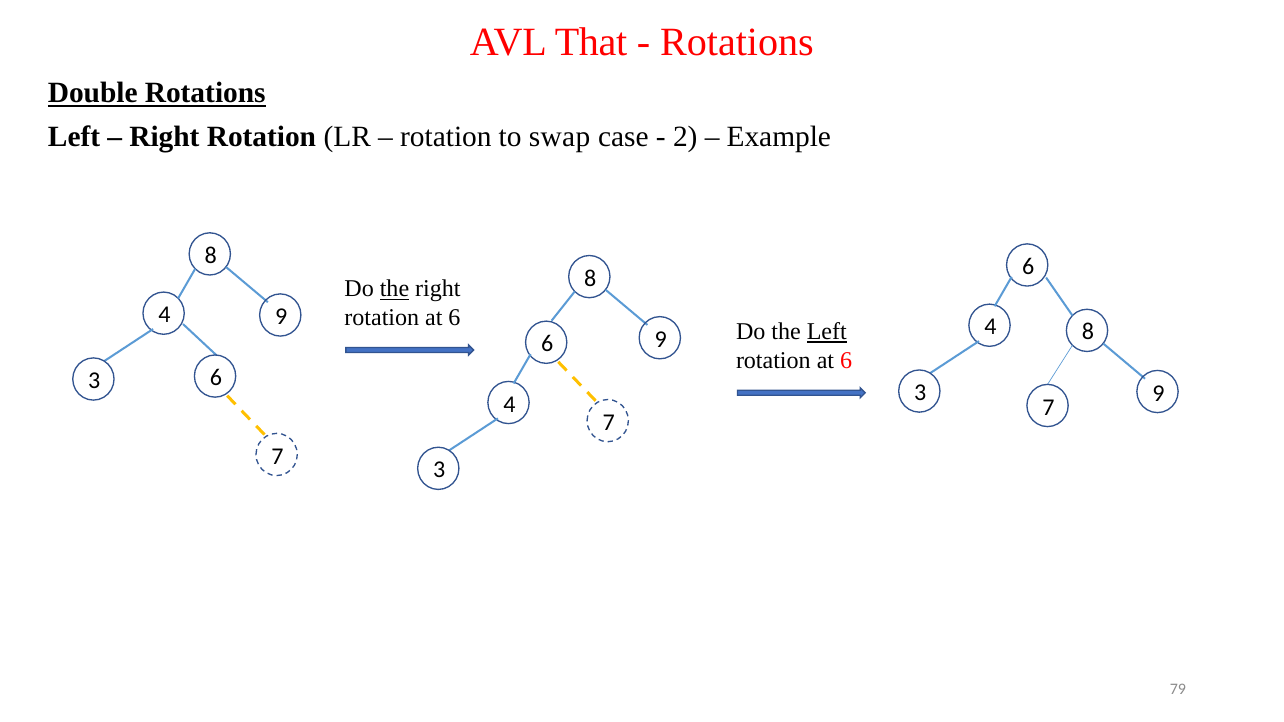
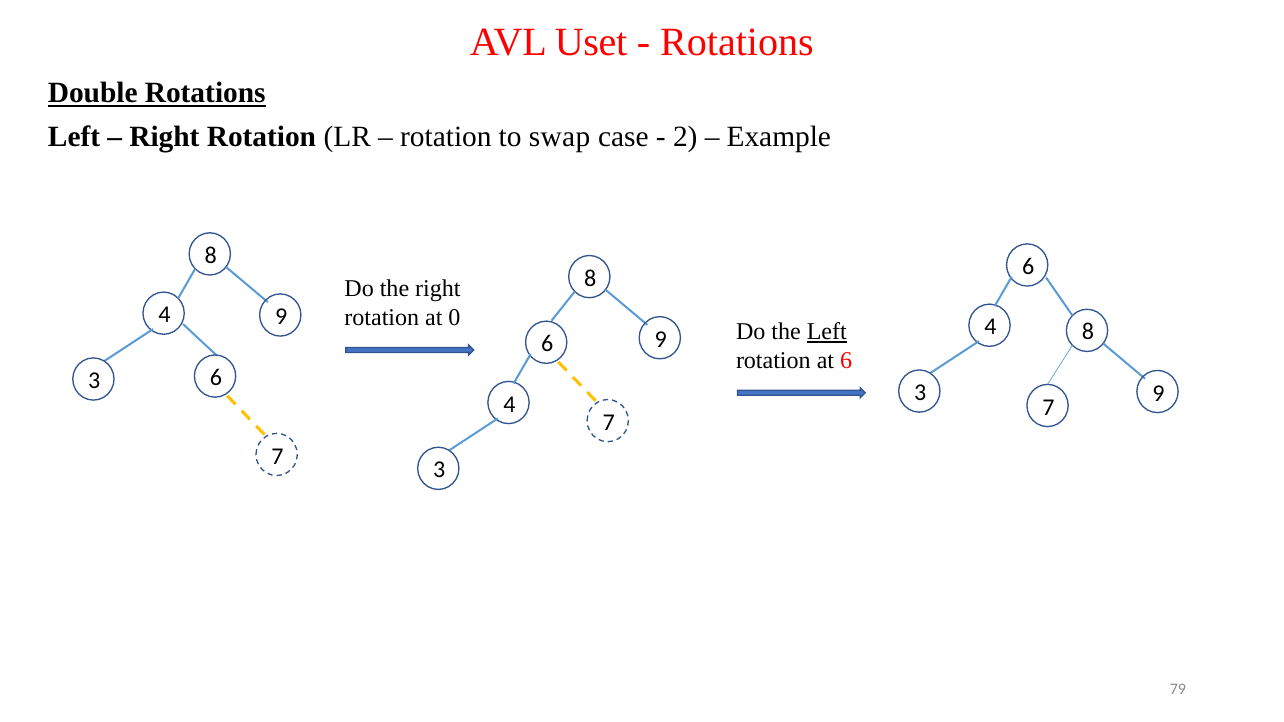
That: That -> Uset
the at (394, 289) underline: present -> none
6 at (454, 318): 6 -> 0
